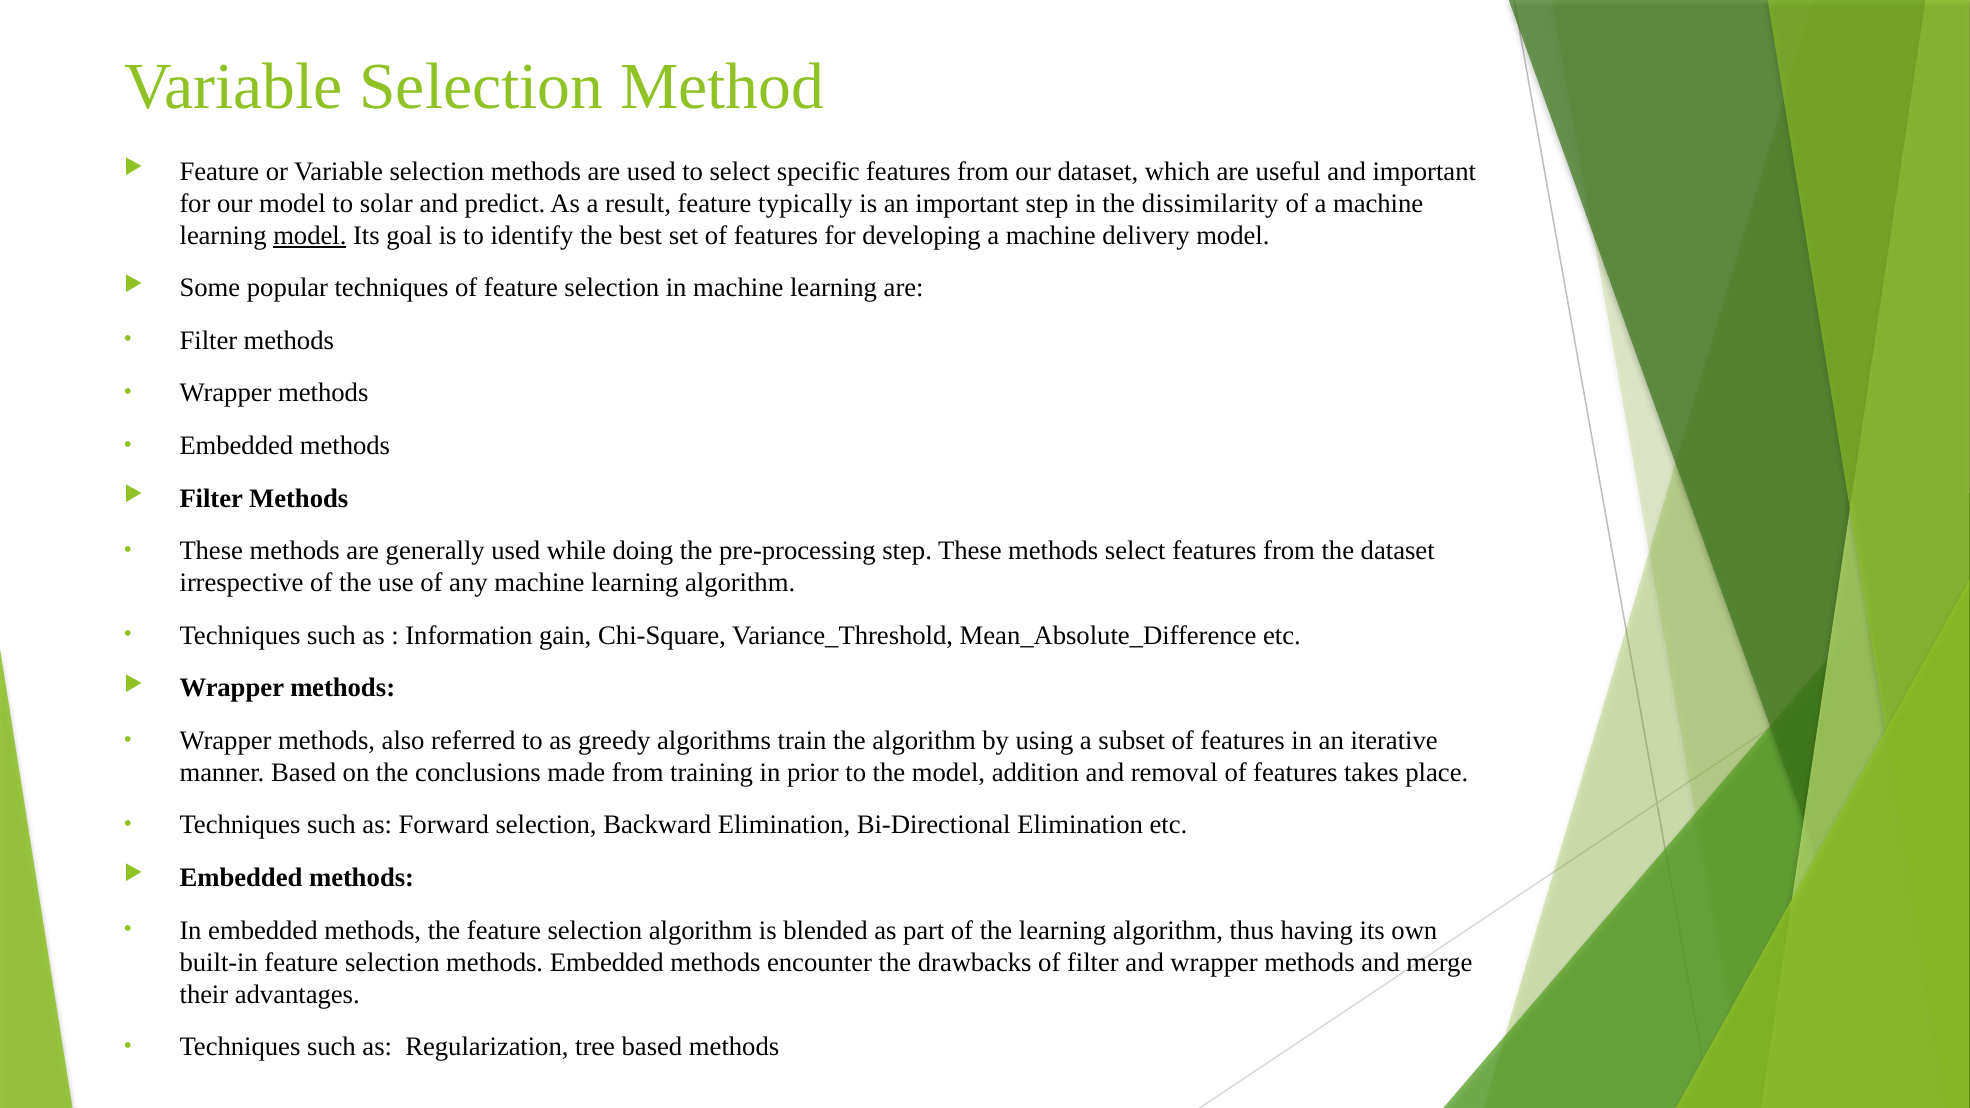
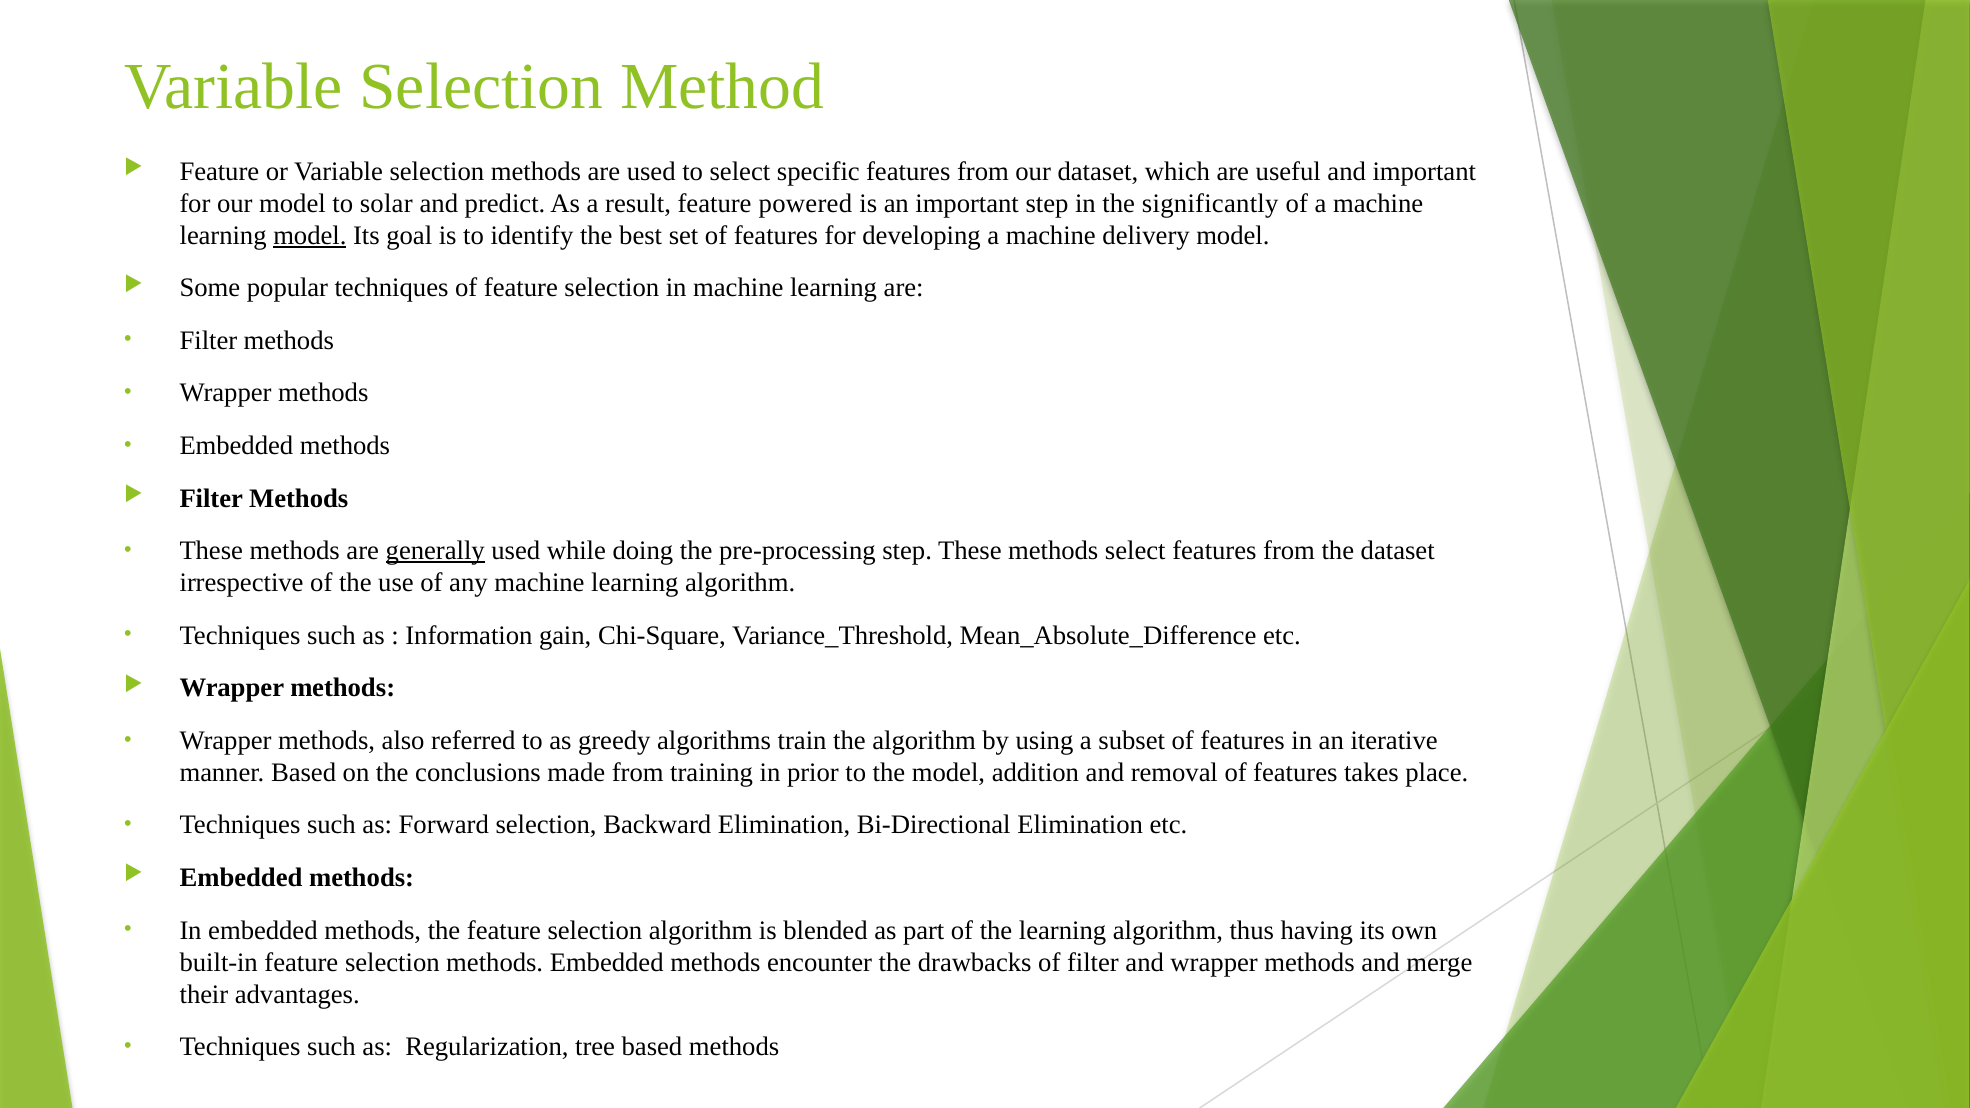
typically: typically -> powered
dissimilarity: dissimilarity -> significantly
generally underline: none -> present
